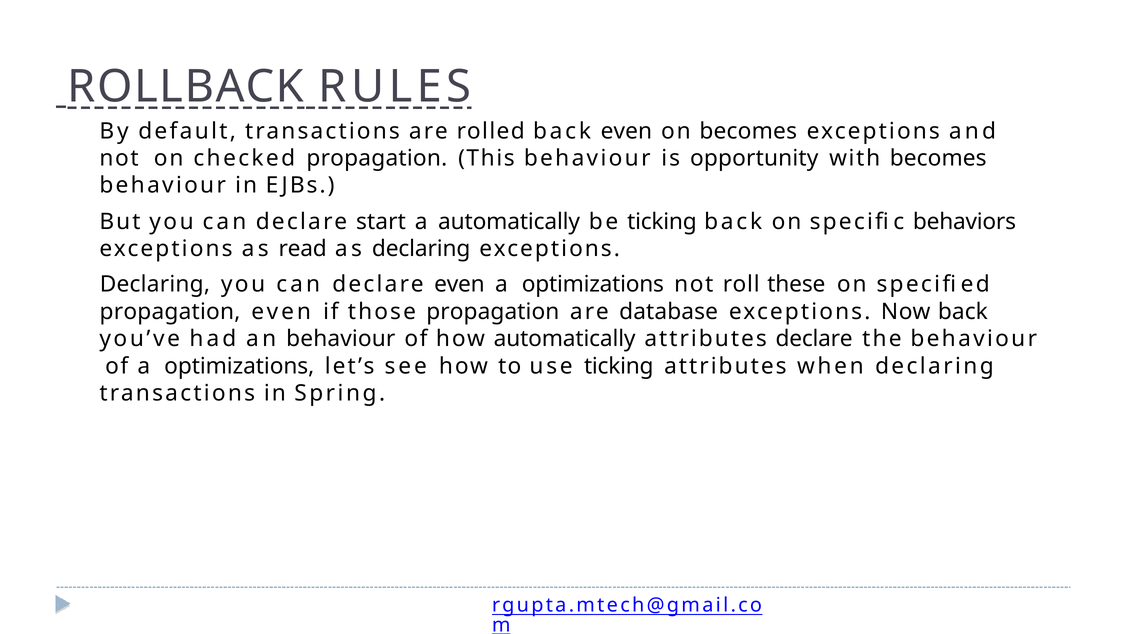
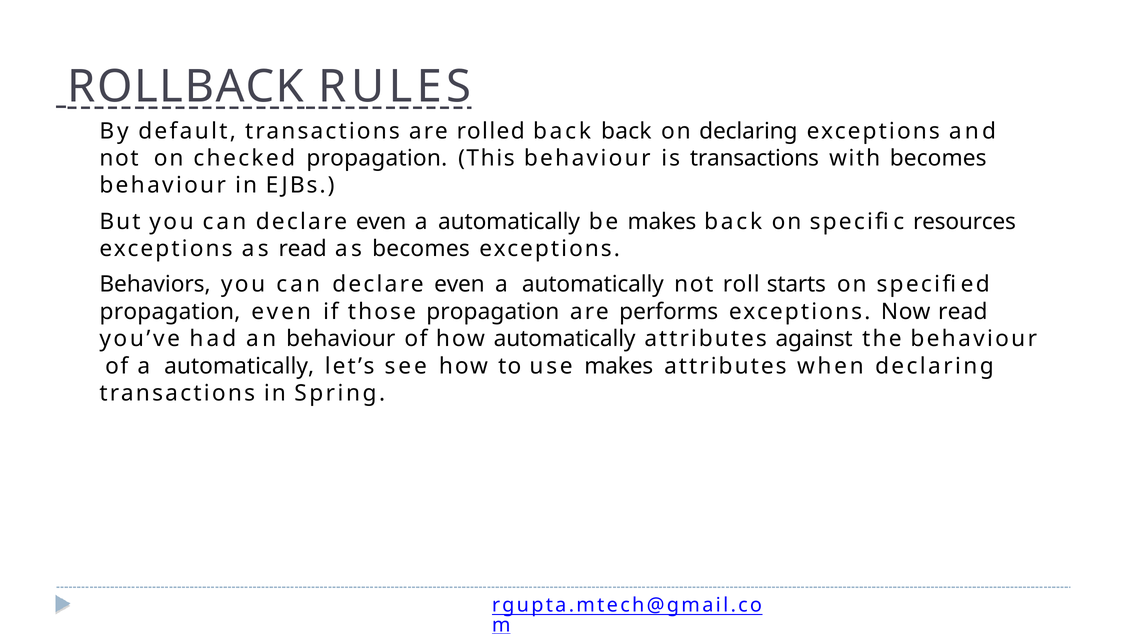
back even: even -> back
on becomes: becomes -> declaring
is opportunity: opportunity -> transactions
start at (381, 221): start -> even
be ticking: ticking -> makes
behaviors: behaviors -> resources
as declaring: declaring -> becomes
Declaring at (155, 284): Declaring -> Behaviors
optimizations at (593, 284): optimizations -> automatically
these: these -> starts
database: database -> performs
Now back: back -> read
attributes declare: declare -> against
of a optimizations: optimizations -> automatically
use ticking: ticking -> makes
